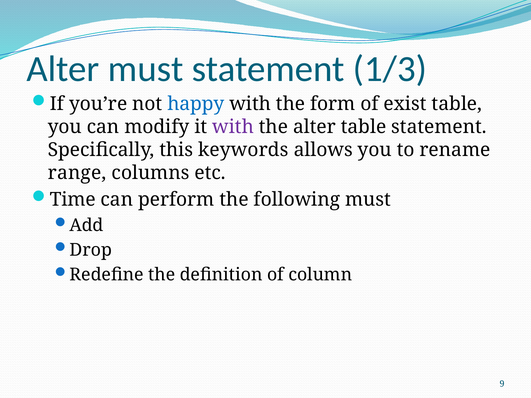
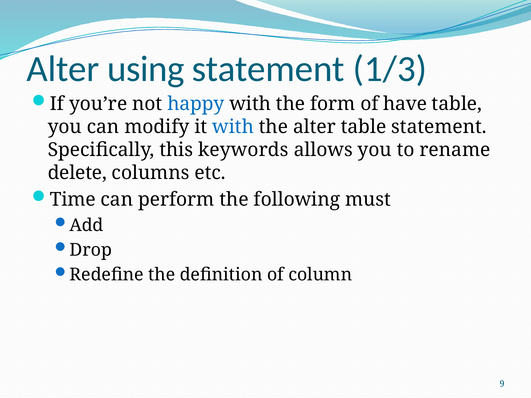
Alter must: must -> using
exist: exist -> have
with at (233, 127) colour: purple -> blue
range: range -> delete
